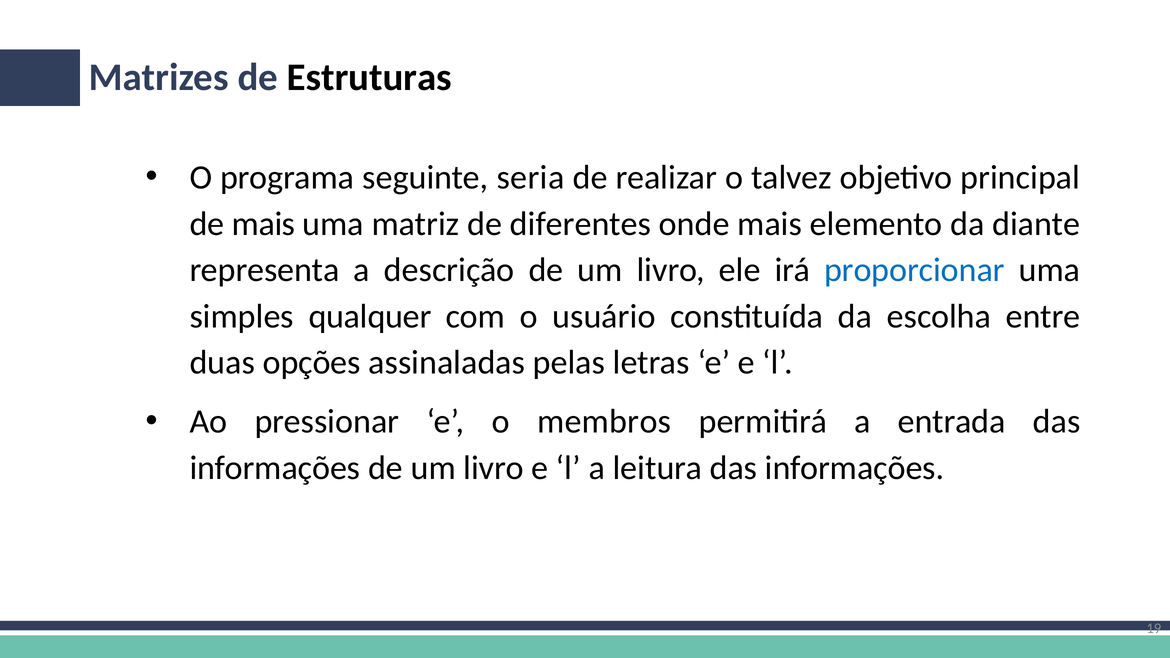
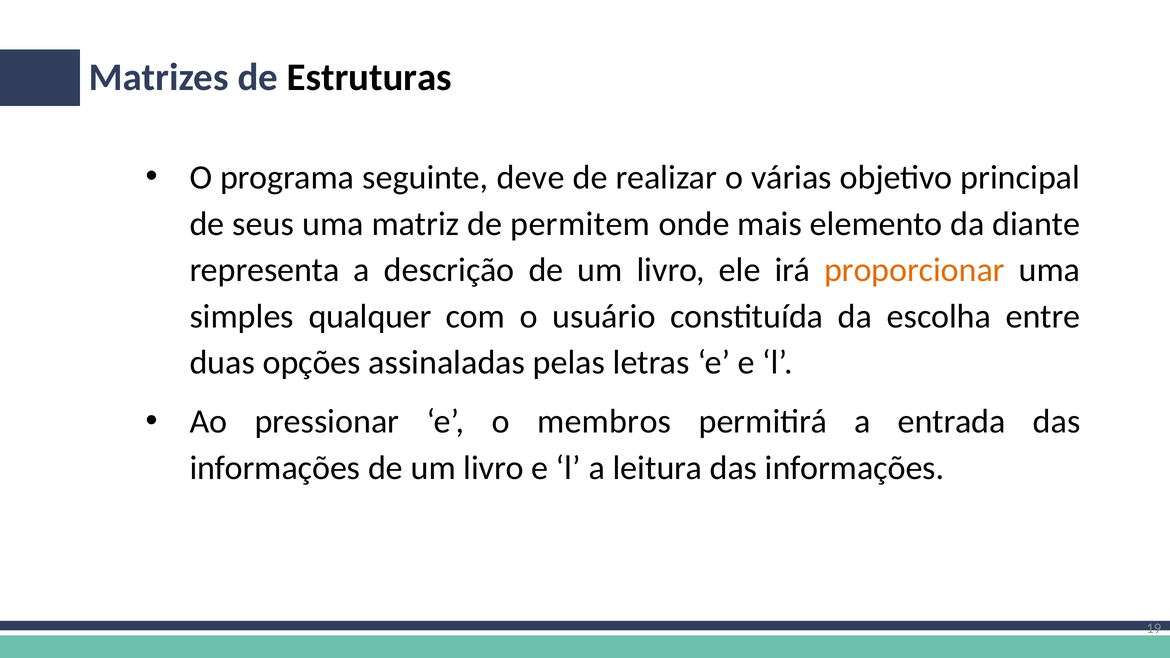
seria: seria -> deve
talvez: talvez -> várias
de mais: mais -> seus
diferentes: diferentes -> permitem
proporcionar colour: blue -> orange
